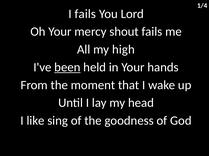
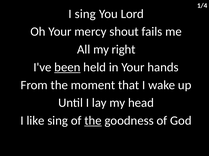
I fails: fails -> sing
high: high -> right
the at (93, 121) underline: none -> present
